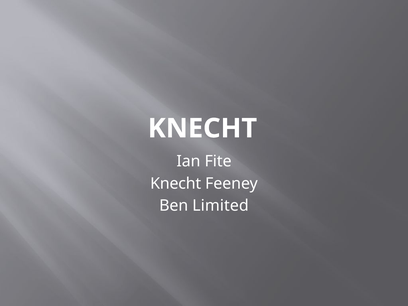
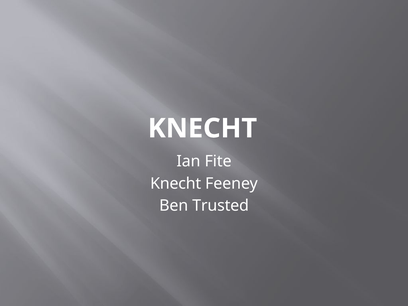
Limited: Limited -> Trusted
